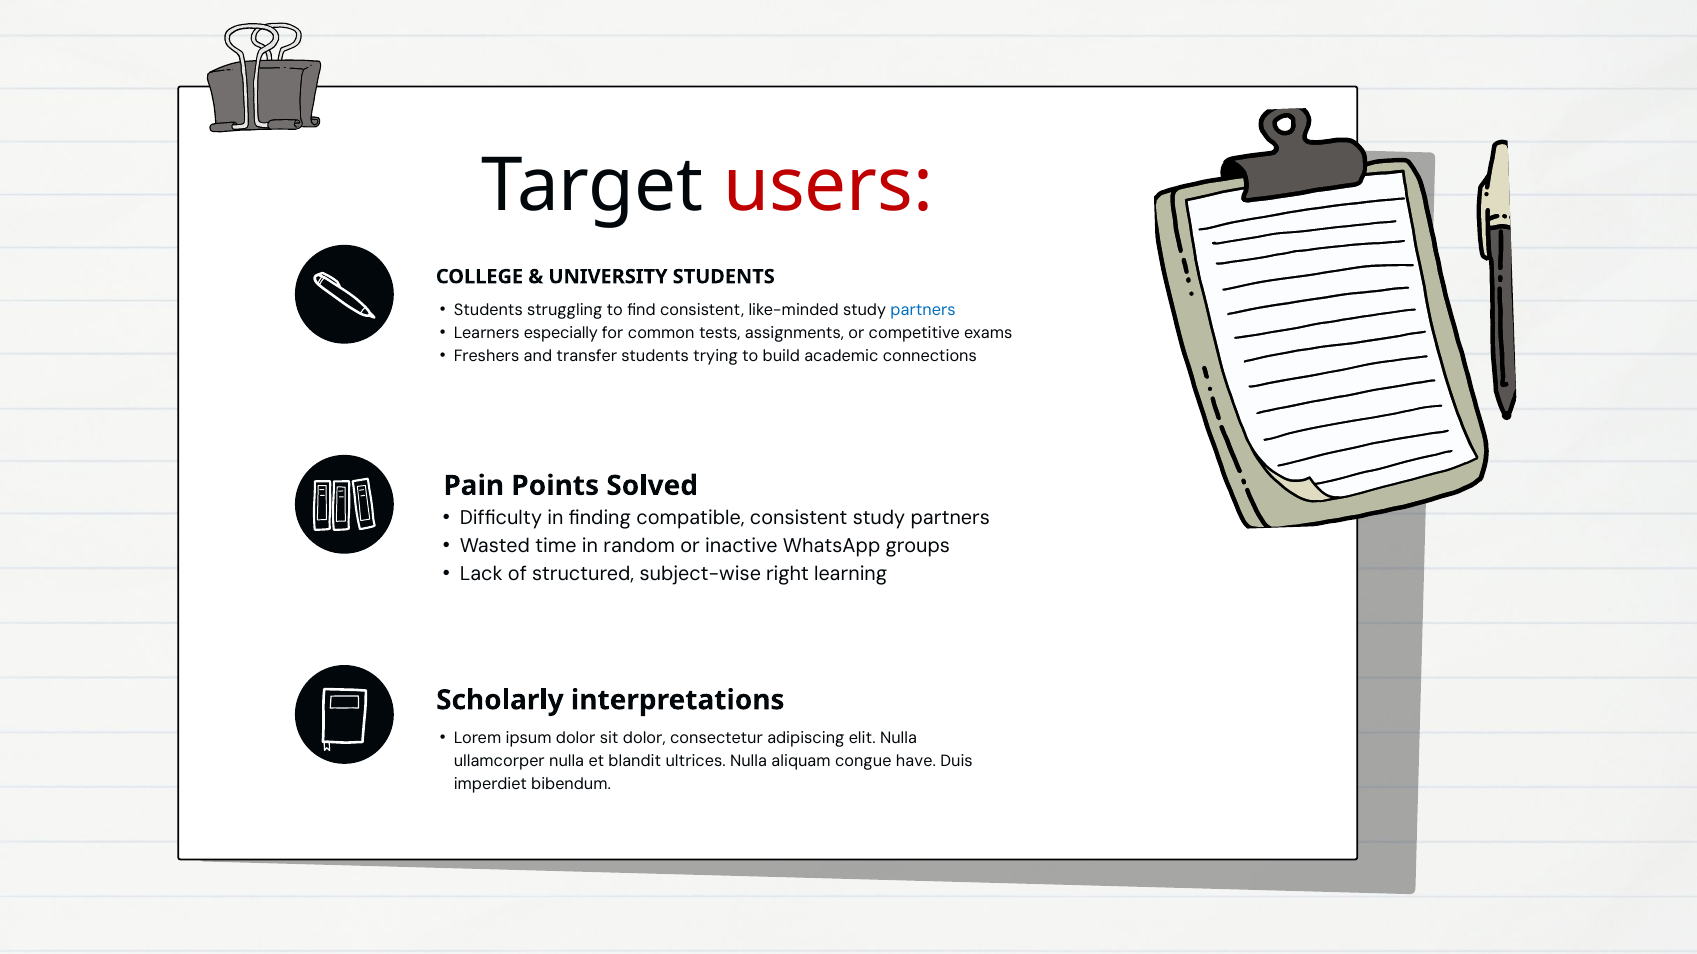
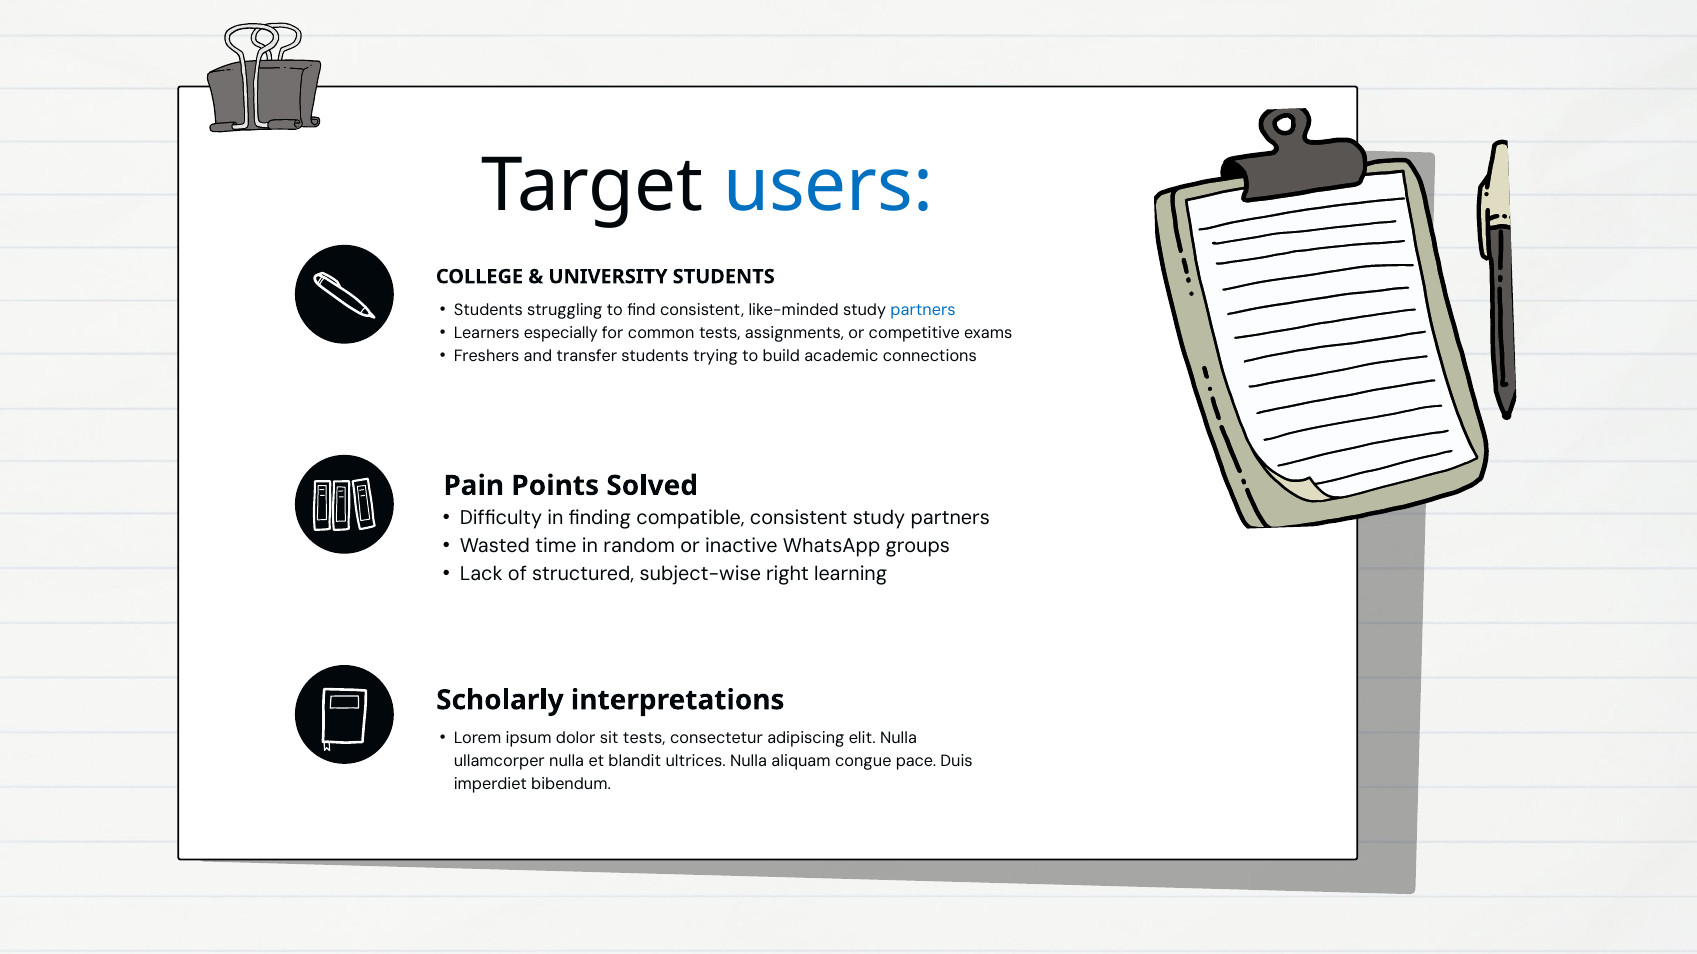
users colour: red -> blue
sit dolor: dolor -> tests
have: have -> pace
